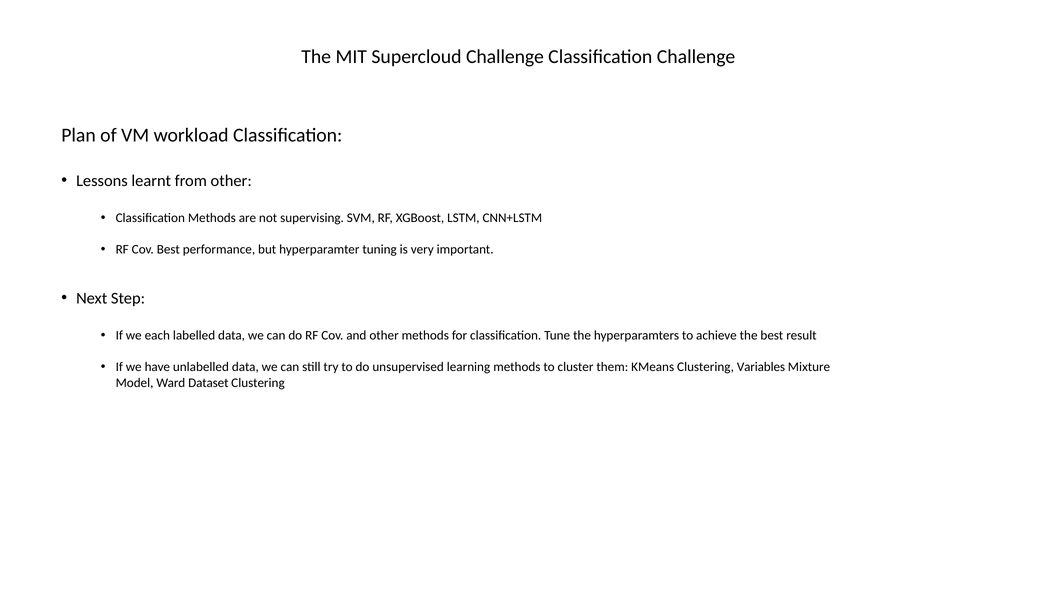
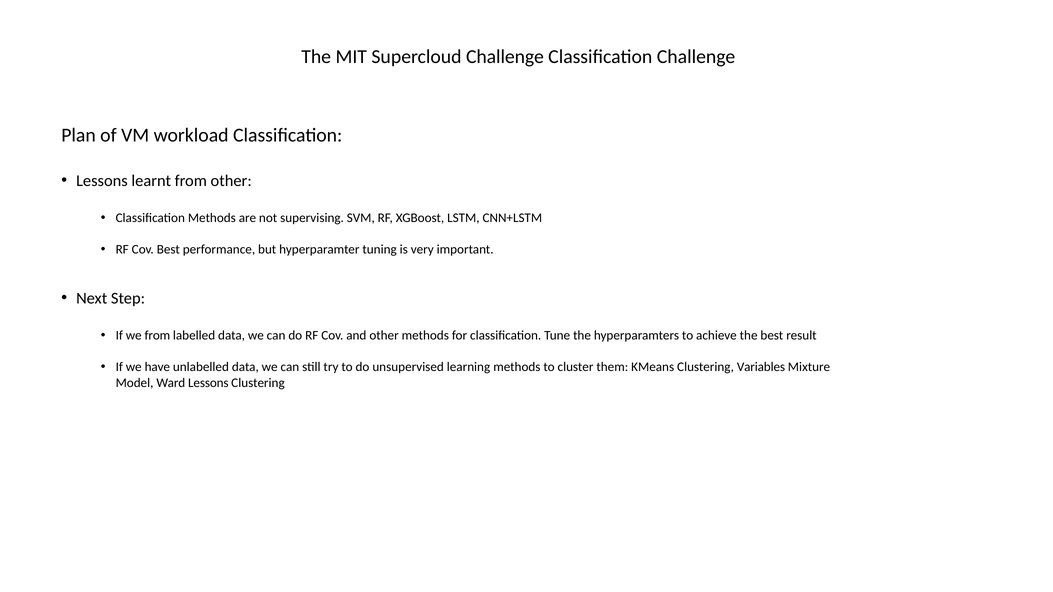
we each: each -> from
Ward Dataset: Dataset -> Lessons
